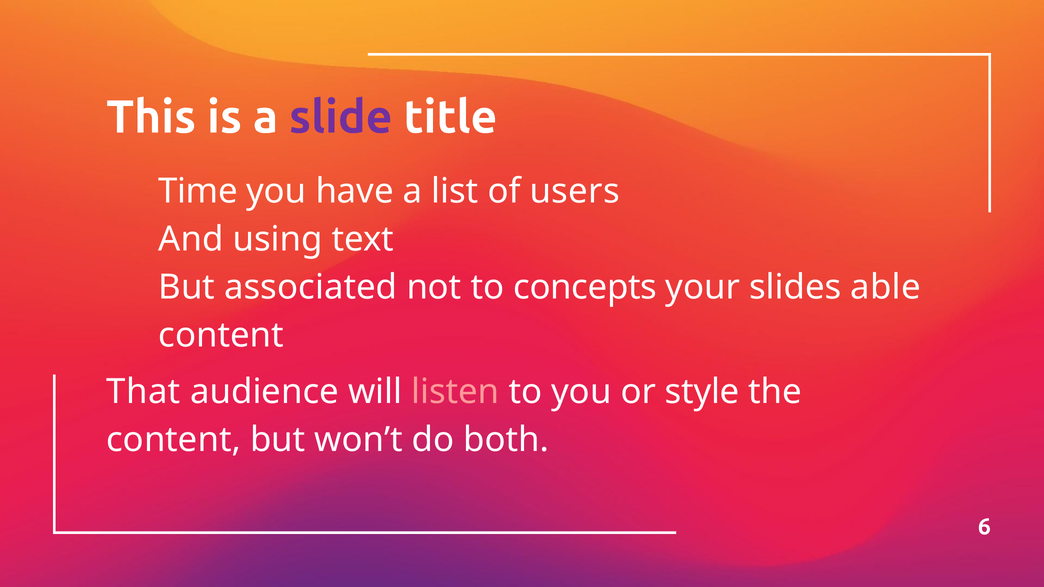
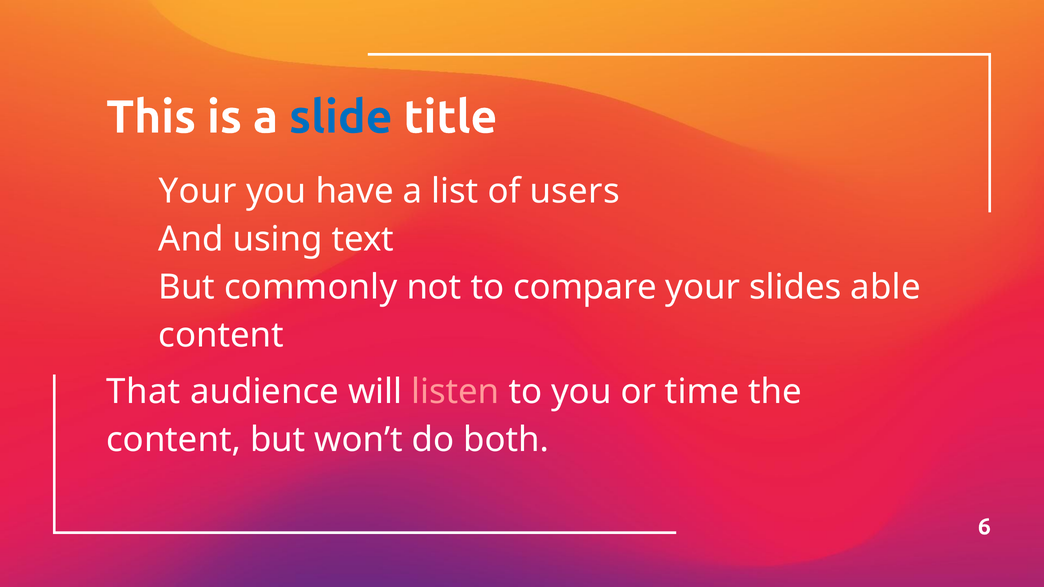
slide colour: purple -> blue
Time at (198, 191): Time -> Your
associated: associated -> commonly
concepts: concepts -> compare
style: style -> time
